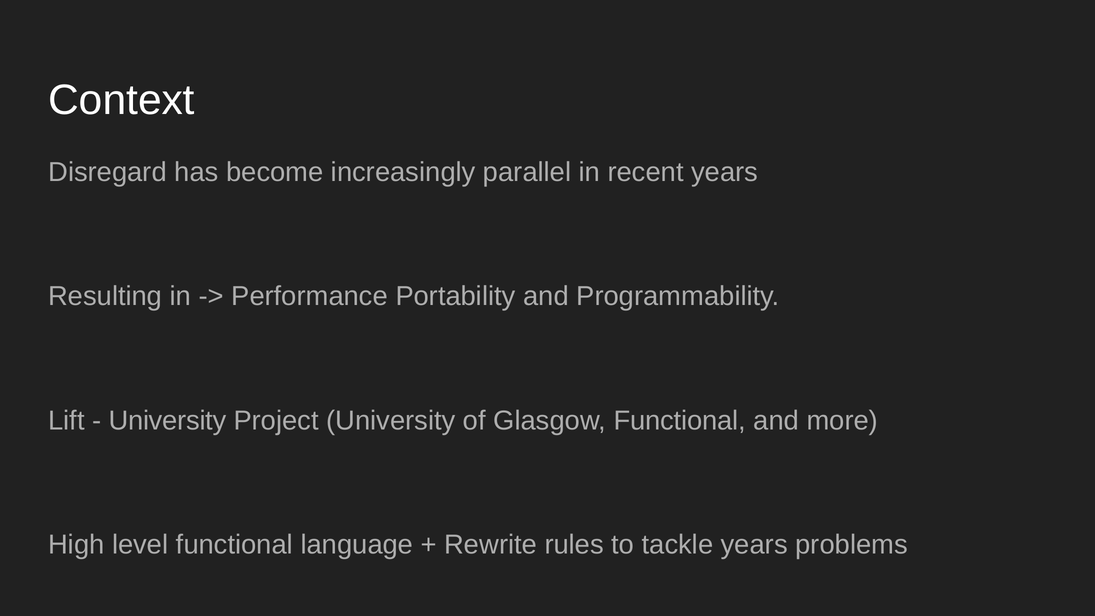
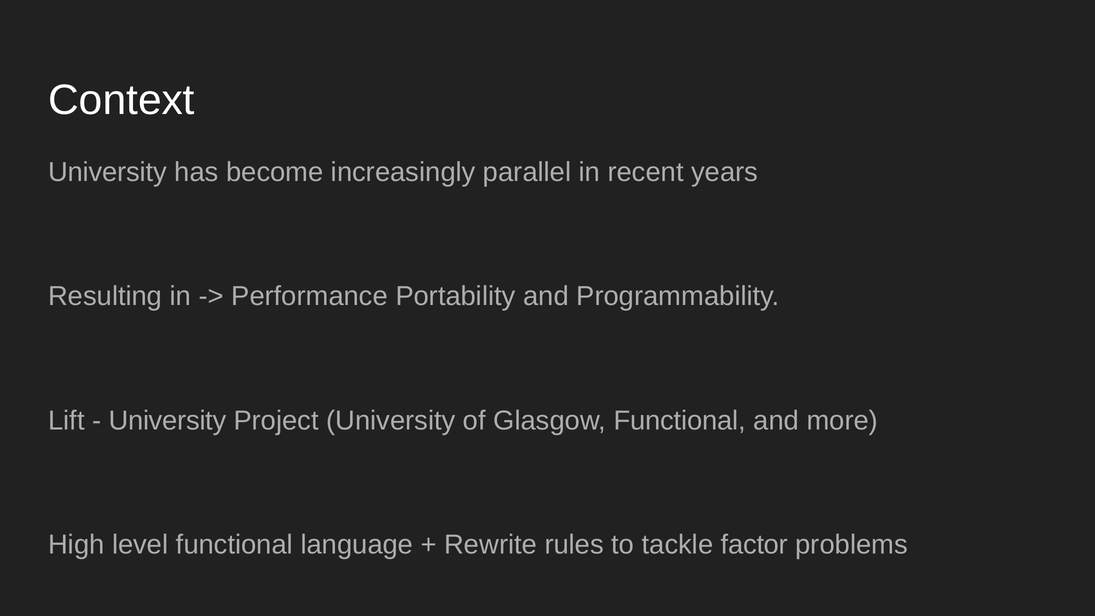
Disregard at (108, 172): Disregard -> University
tackle years: years -> factor
